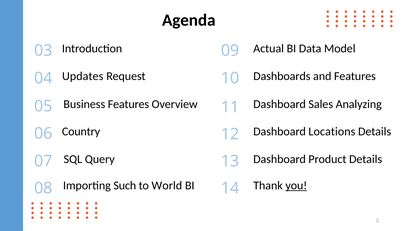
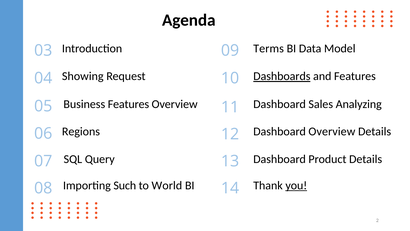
Actual: Actual -> Terms
Updates: Updates -> Showing
Dashboards underline: none -> present
Country: Country -> Regions
Dashboard Locations: Locations -> Overview
